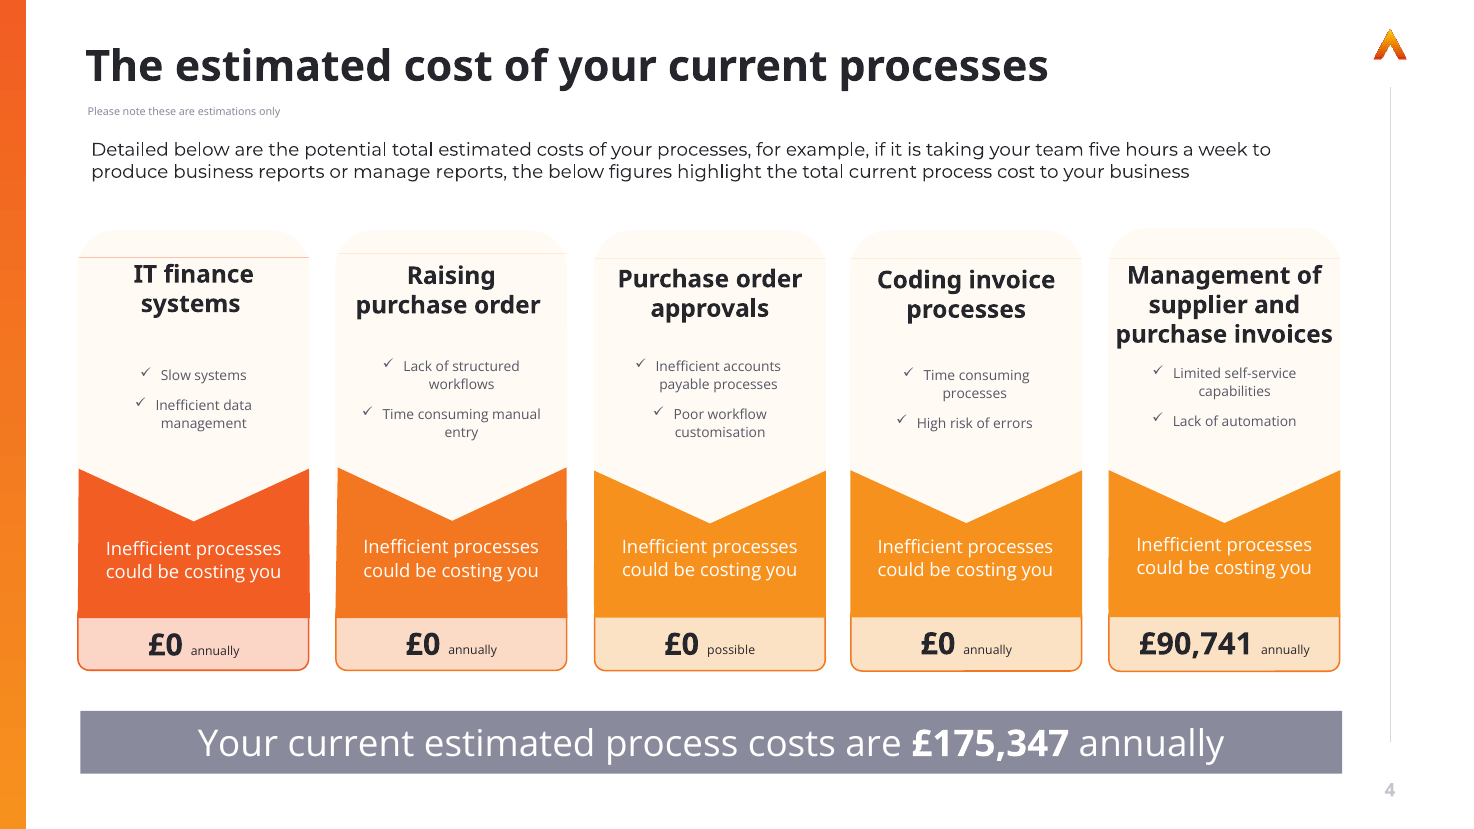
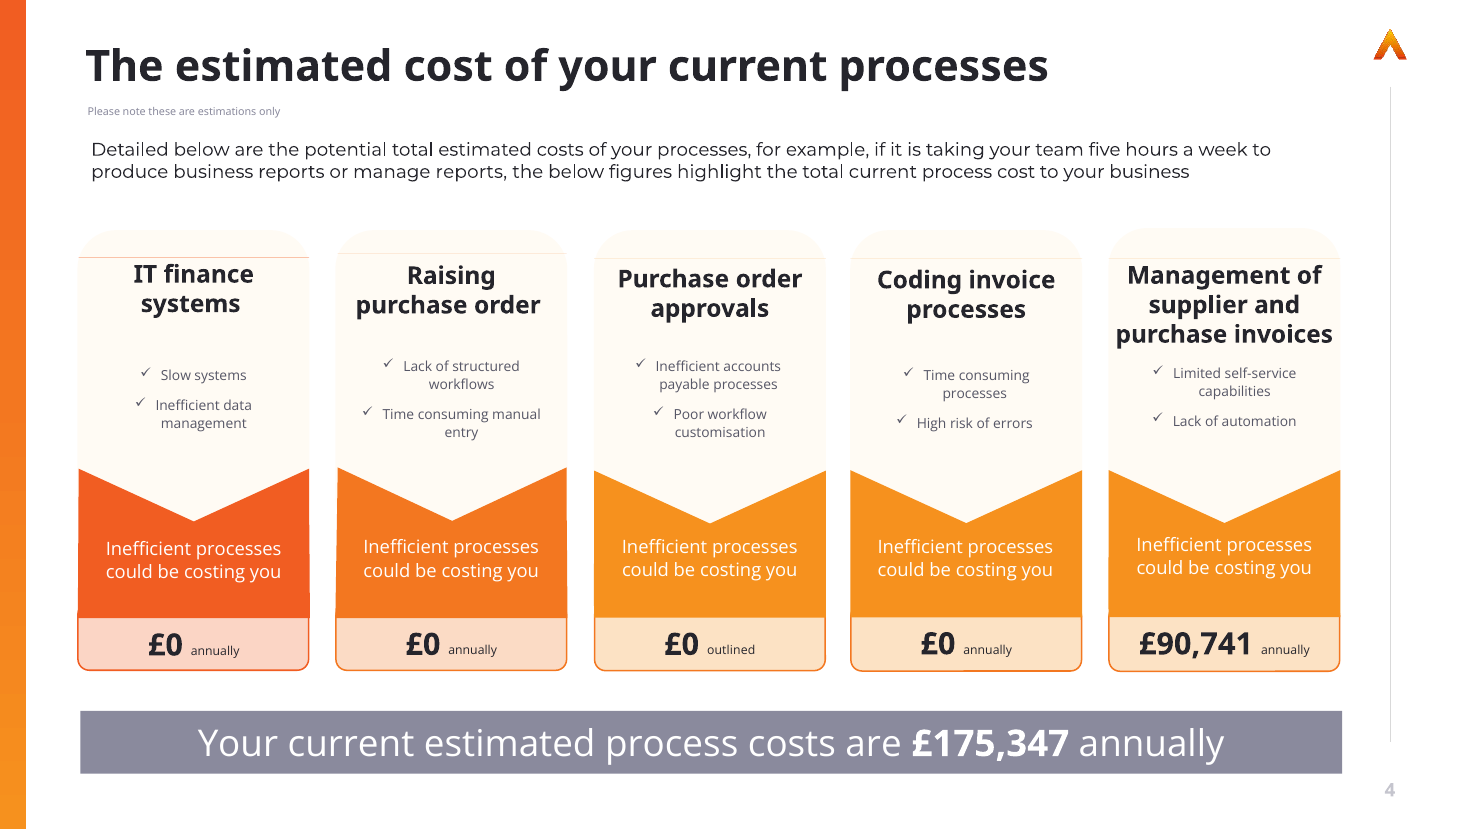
possible: possible -> outlined
